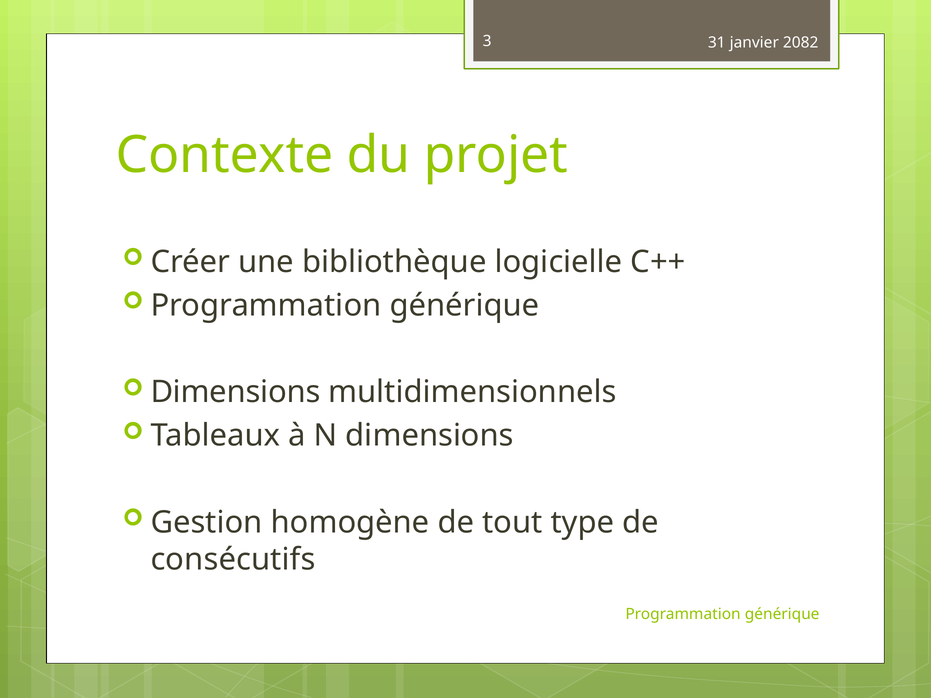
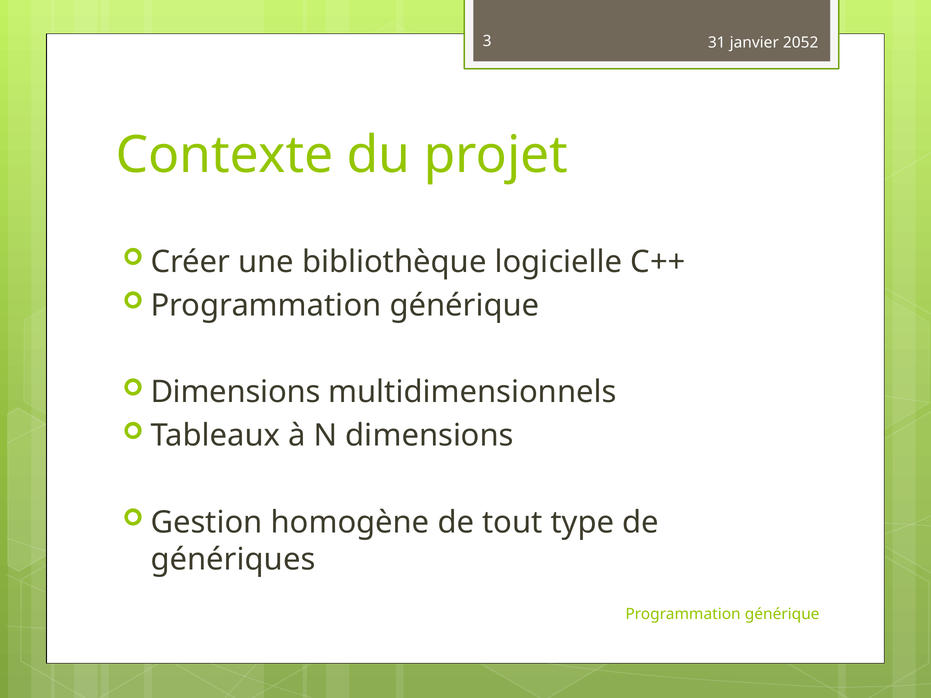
2082: 2082 -> 2052
consécutifs: consécutifs -> génériques
